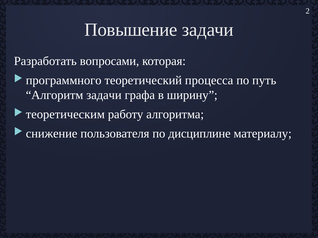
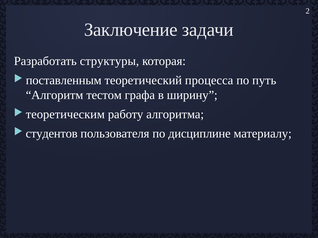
Повышение: Повышение -> Заключение
вопросами: вопросами -> структуры
программного: программного -> поставленным
Алгоритм задачи: задачи -> тестом
снижение: снижение -> студентов
